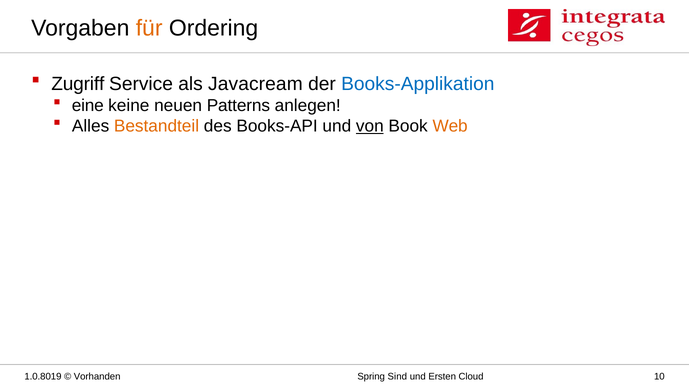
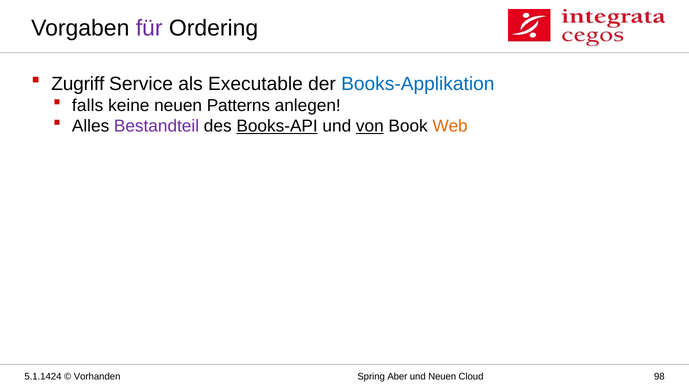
für colour: orange -> purple
Javacream: Javacream -> Executable
eine: eine -> falls
Bestandteil colour: orange -> purple
Books-API underline: none -> present
1.0.8019: 1.0.8019 -> 5.1.1424
Sind: Sind -> Aber
und Ersten: Ersten -> Neuen
10: 10 -> 98
